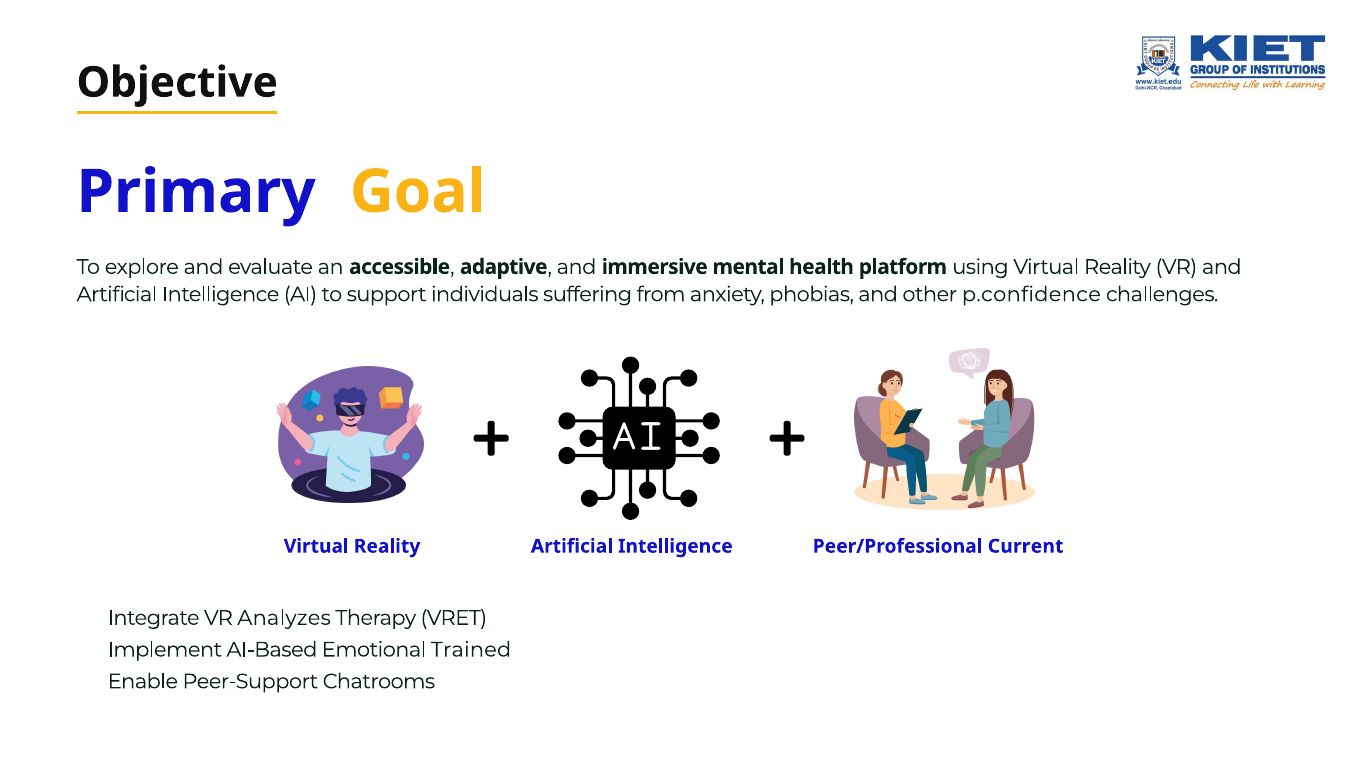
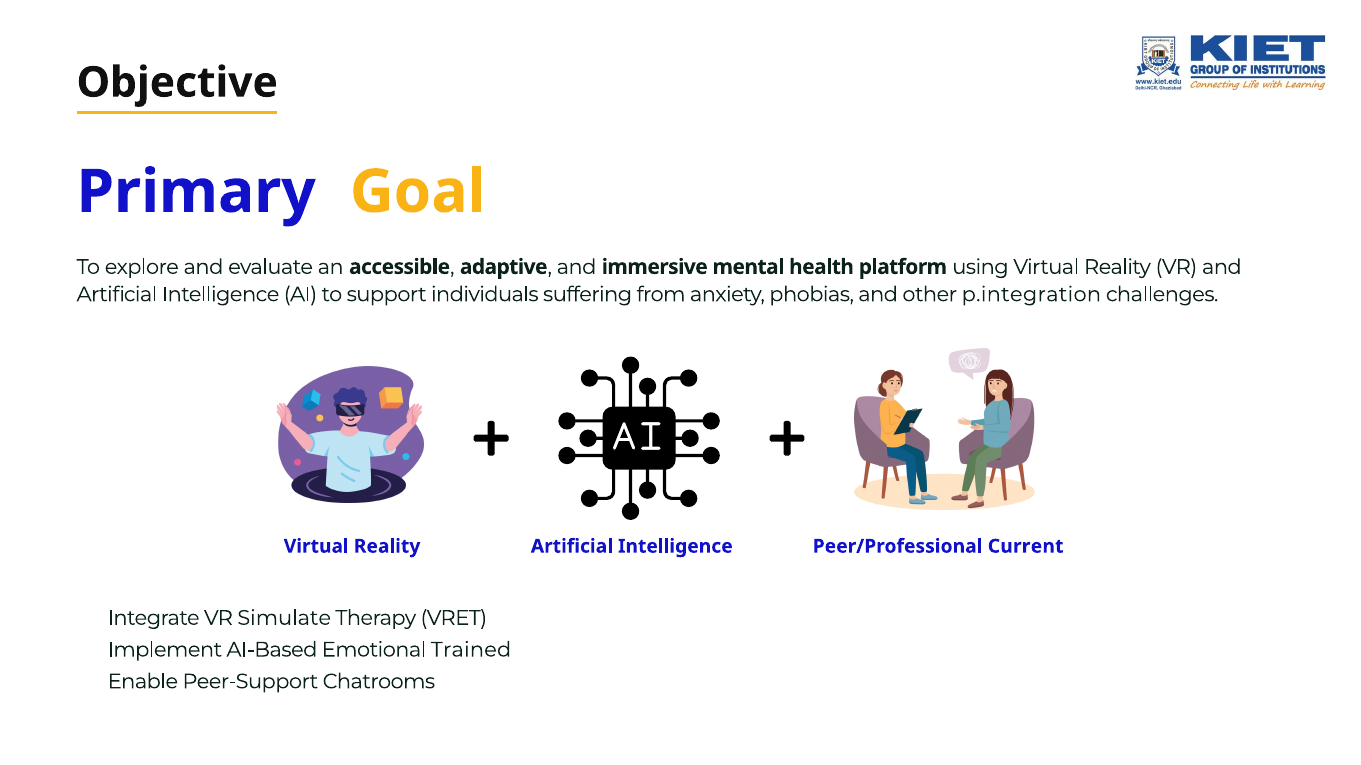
p.confidence: p.confidence -> p.integration
Analyzes: Analyzes -> Simulate
